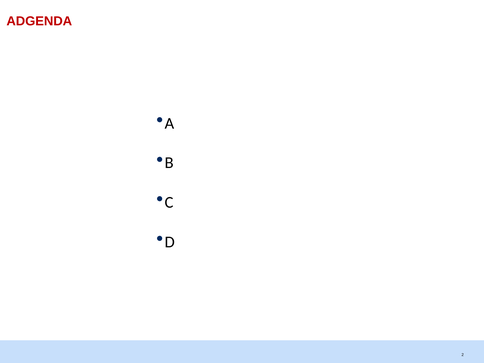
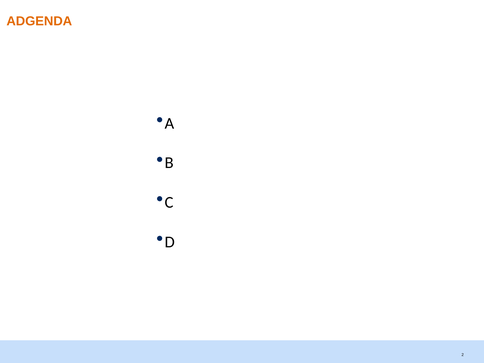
ADGENDA colour: red -> orange
